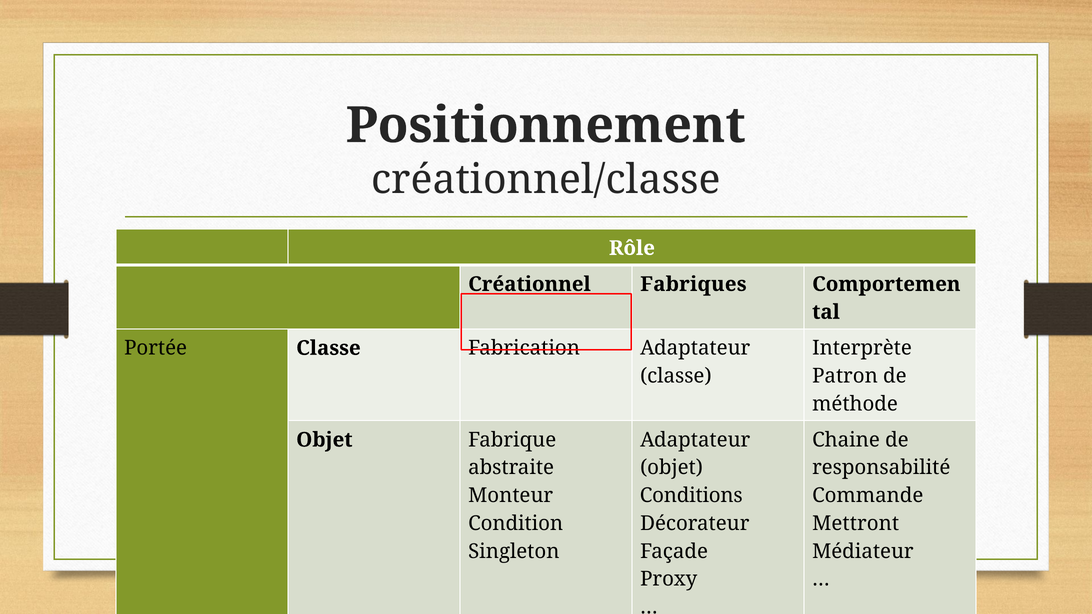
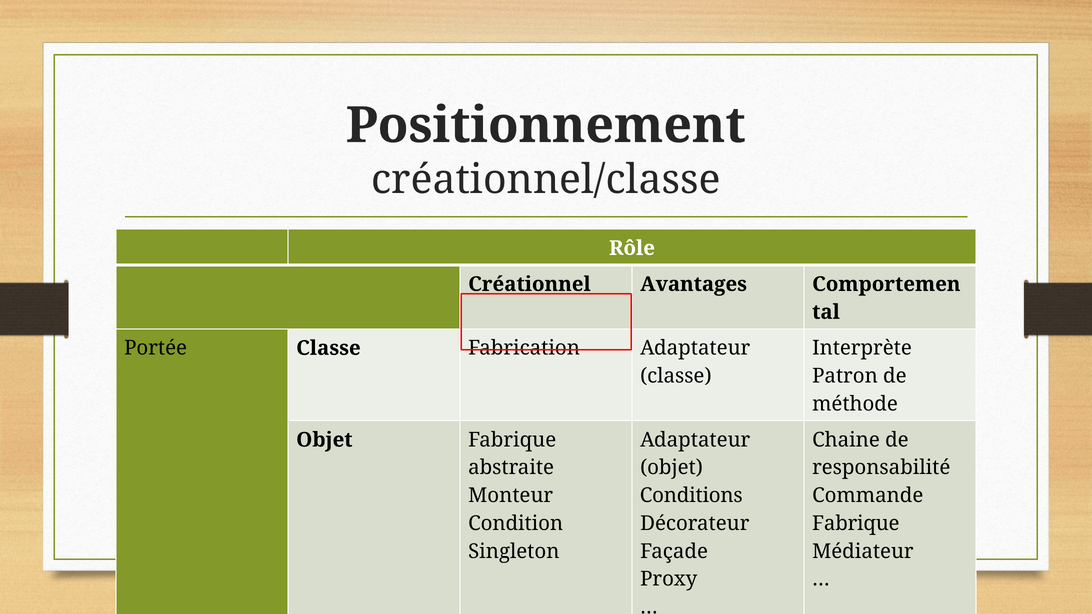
Fabriques: Fabriques -> Avantages
Mettront at (856, 524): Mettront -> Fabrique
